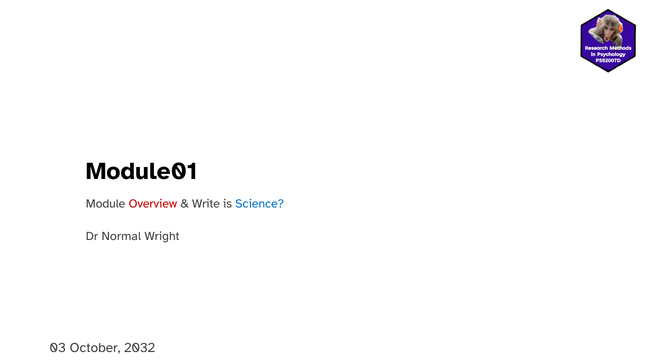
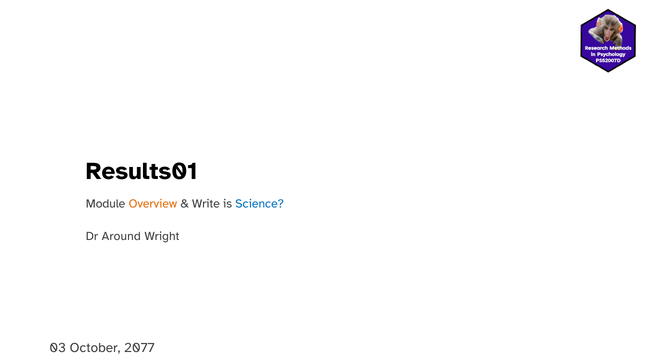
Module01: Module01 -> Results01
Overview colour: red -> orange
Normal: Normal -> Around
2032: 2032 -> 2077
